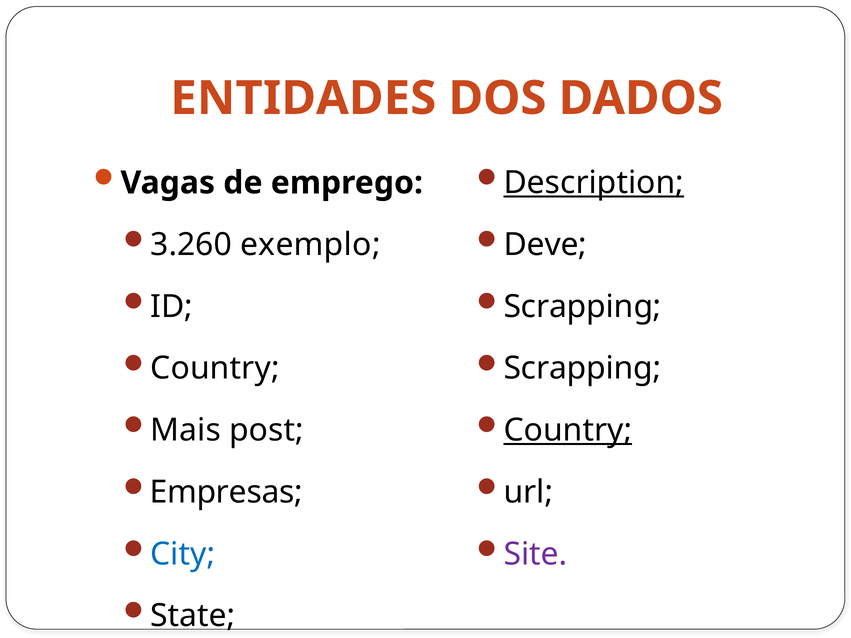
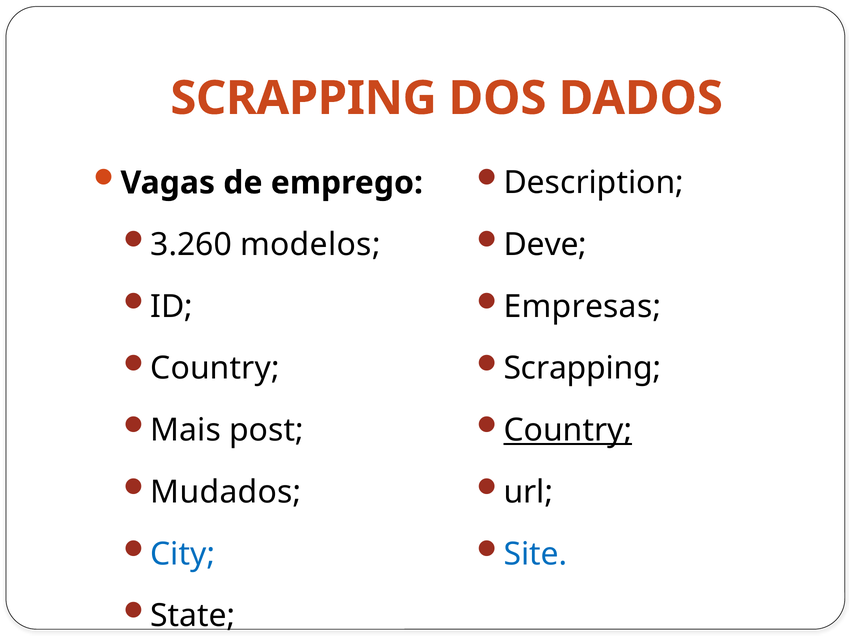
ENTIDADES at (303, 98): ENTIDADES -> SCRAPPING
Description underline: present -> none
exemplo: exemplo -> modelos
Scrapping at (583, 307): Scrapping -> Empresas
Empresas: Empresas -> Mudados
Site colour: purple -> blue
